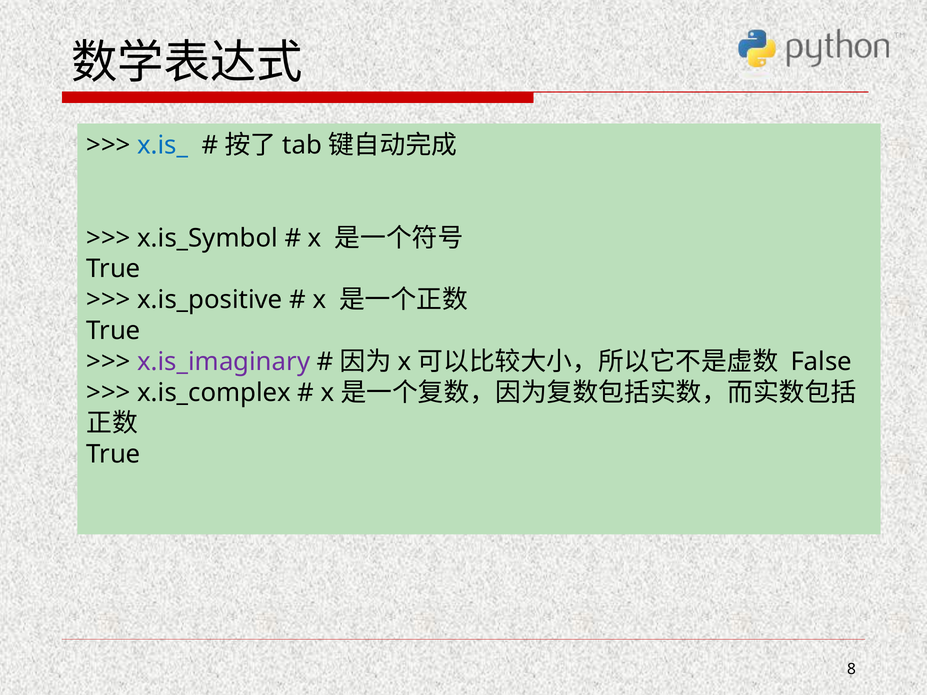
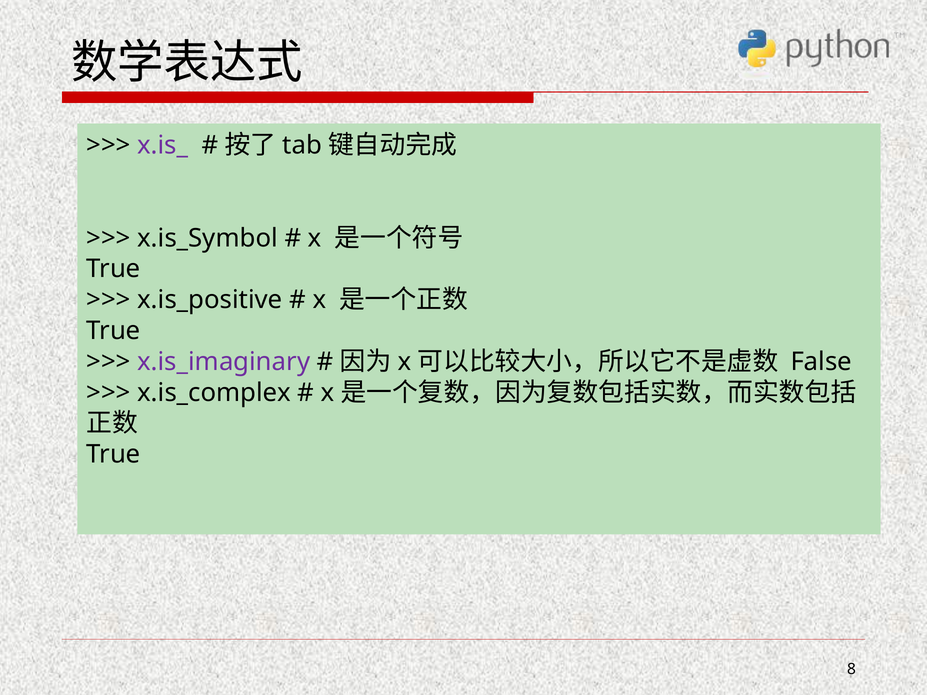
x.is_ colour: blue -> purple
